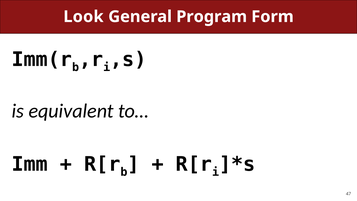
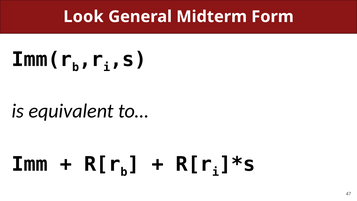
Program: Program -> Midterm
